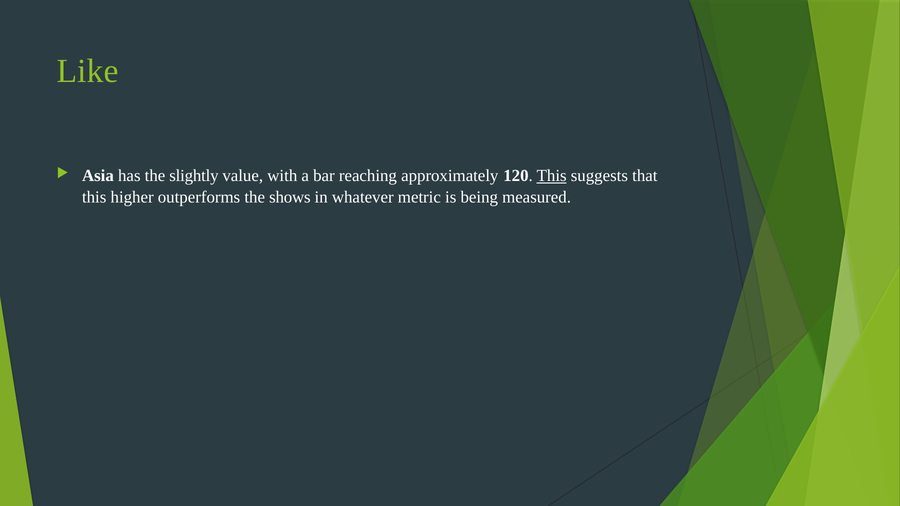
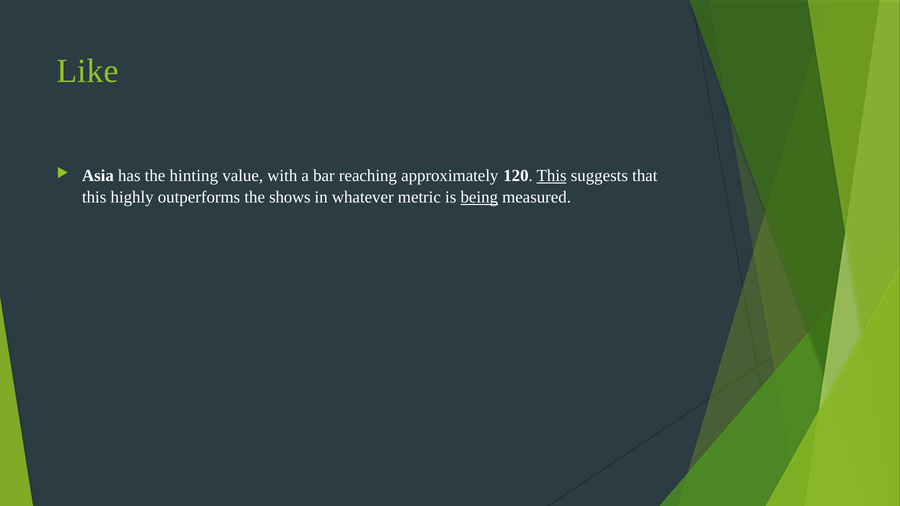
slightly: slightly -> hinting
higher: higher -> highly
being underline: none -> present
